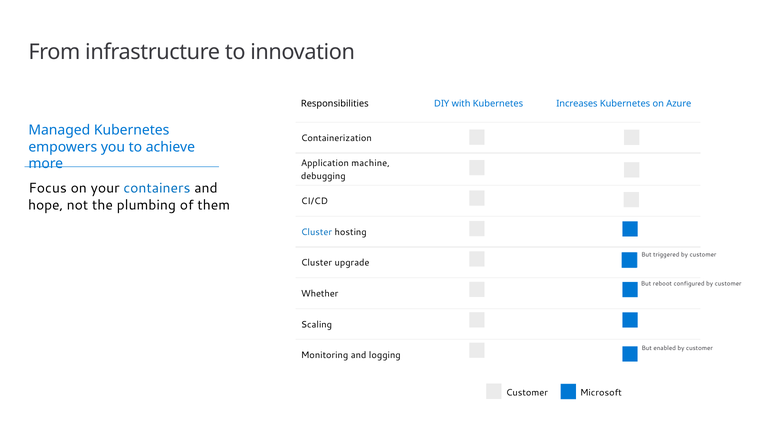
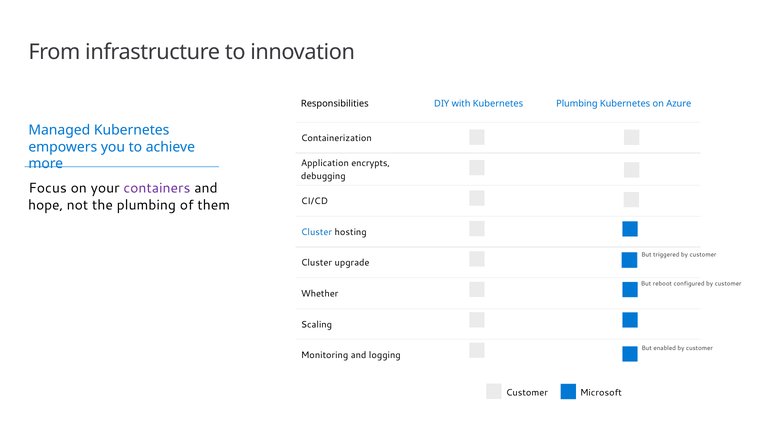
Kubernetes Increases: Increases -> Plumbing
machine: machine -> encrypts
containers colour: blue -> purple
